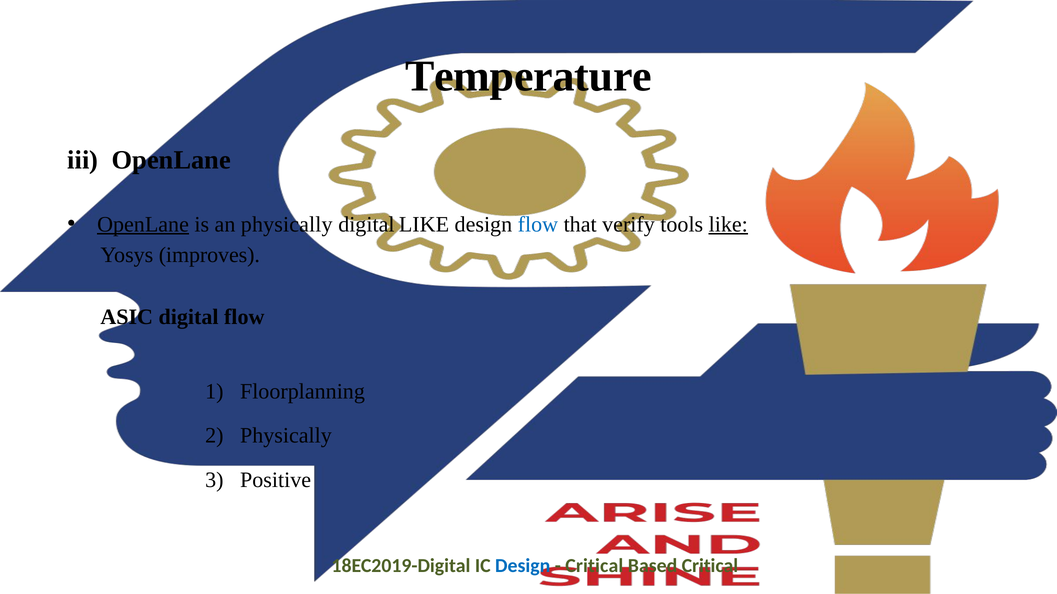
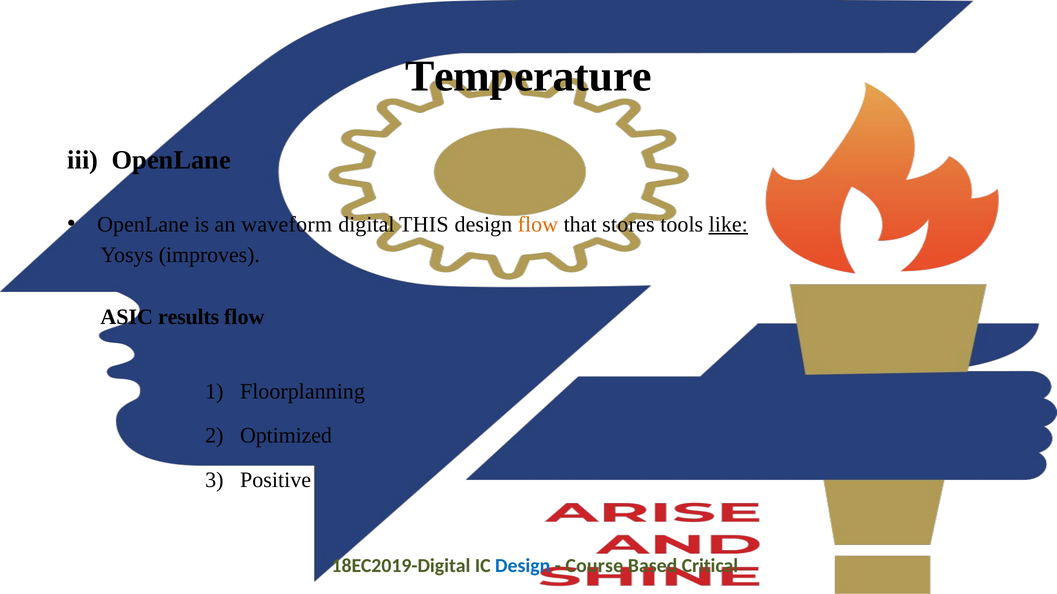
OpenLane at (143, 224) underline: present -> none
an physically: physically -> waveform
digital LIKE: LIKE -> THIS
flow at (538, 224) colour: blue -> orange
verify: verify -> stores
ASIC digital: digital -> results
2 Physically: Physically -> Optimized
Critical at (594, 566): Critical -> Course
